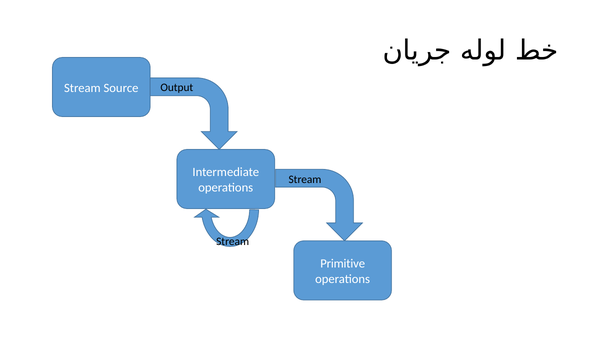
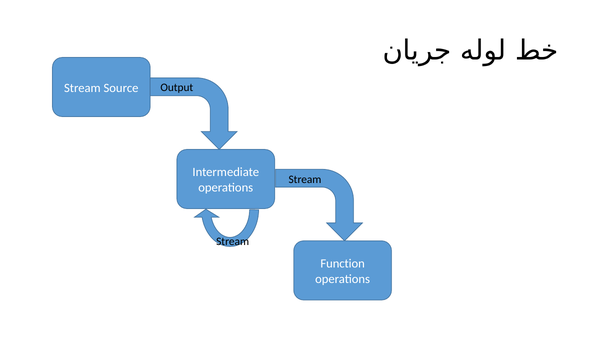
Primitive: Primitive -> Function
